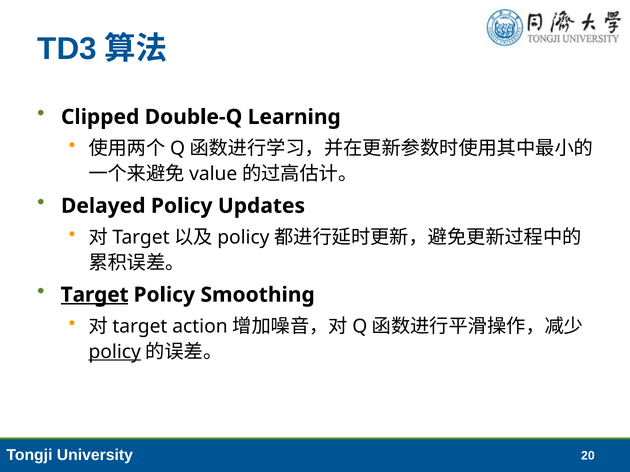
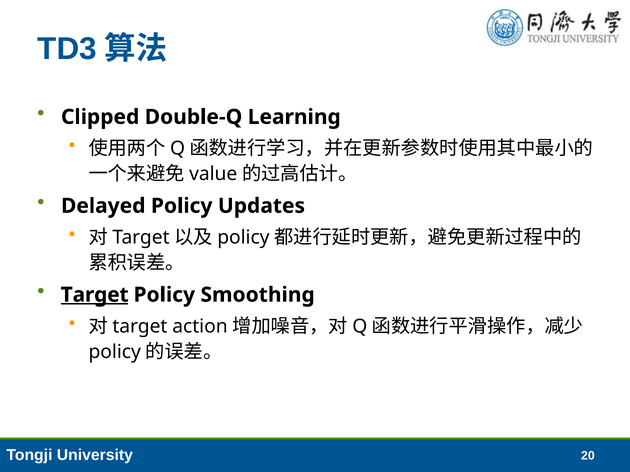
policy at (115, 352) underline: present -> none
